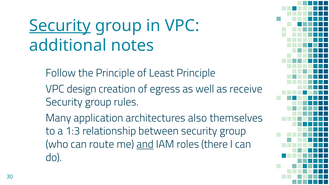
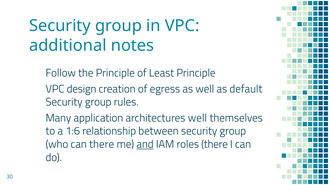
Security at (60, 26) underline: present -> none
receive: receive -> default
architectures also: also -> well
1:3: 1:3 -> 1:6
can route: route -> there
